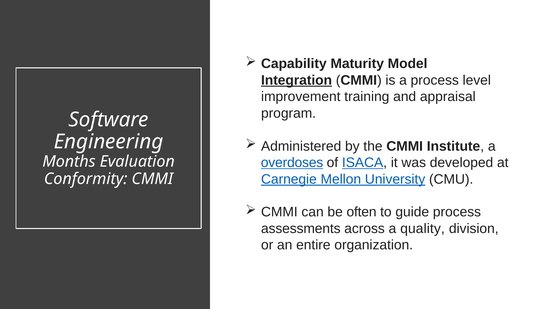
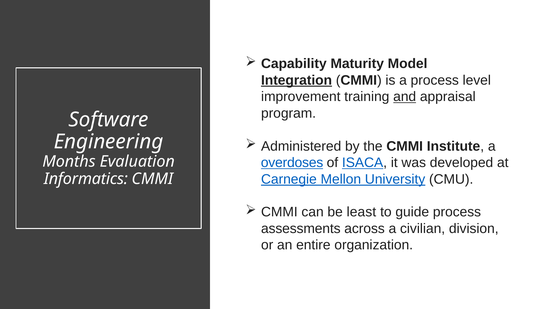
and underline: none -> present
Conformity: Conformity -> Informatics
often: often -> least
quality: quality -> civilian
